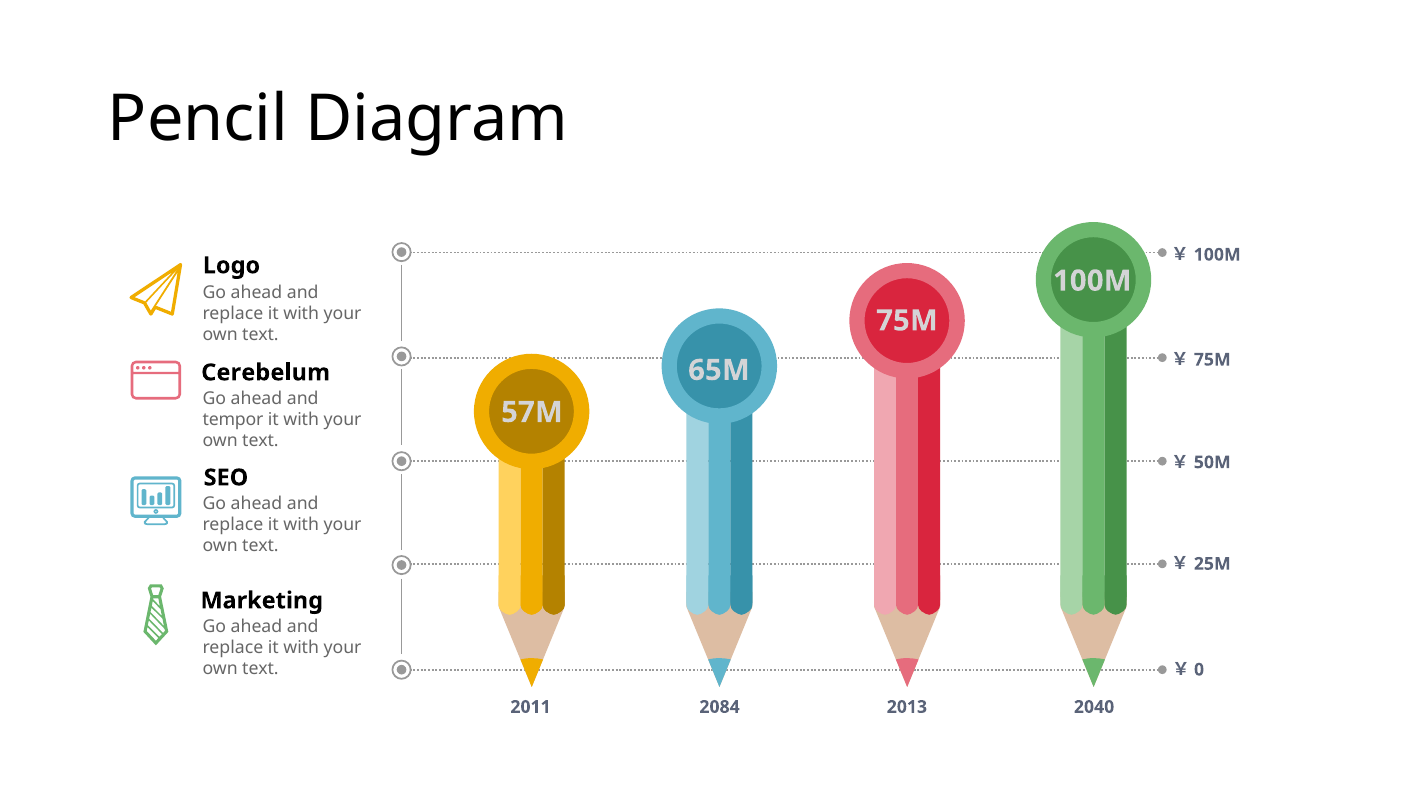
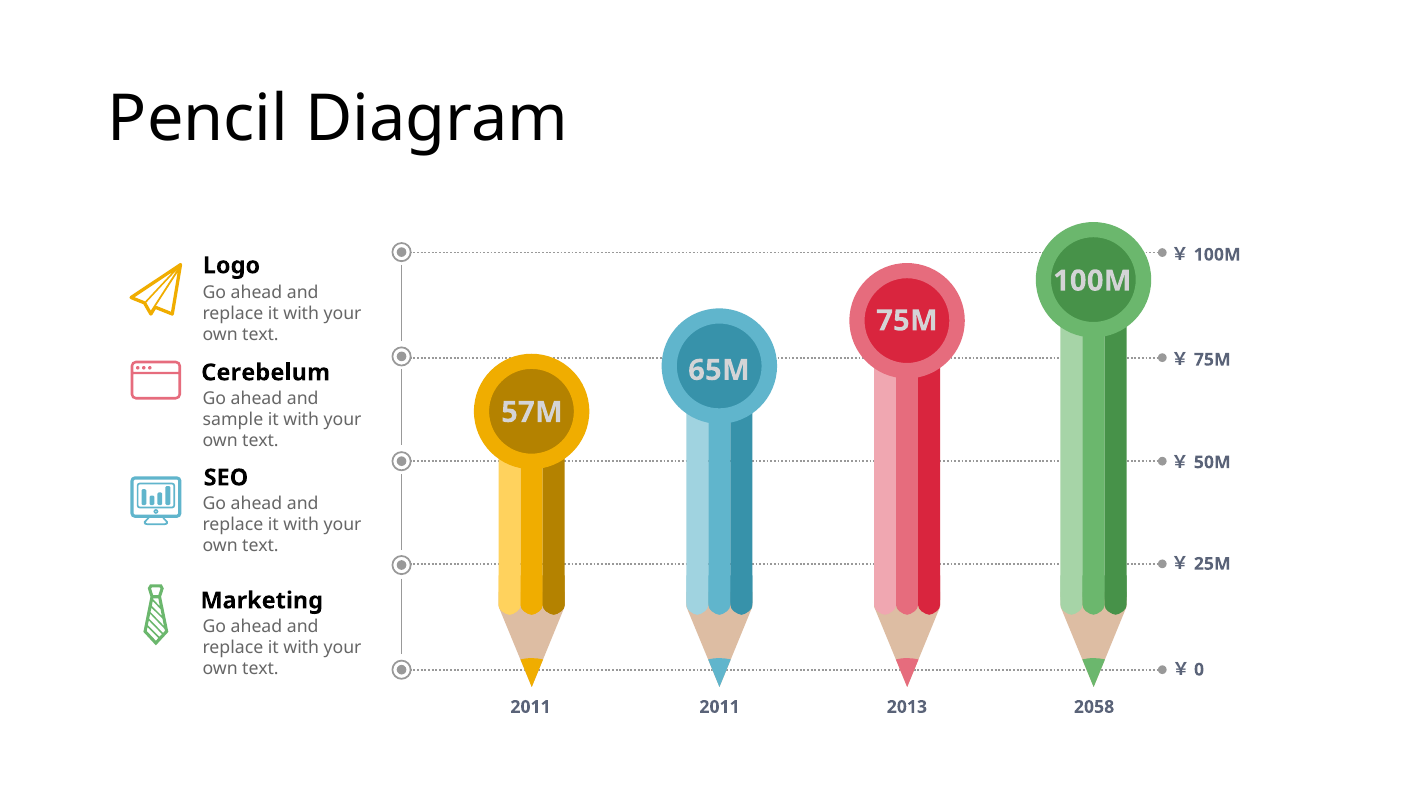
tempor: tempor -> sample
2011 2084: 2084 -> 2011
2040: 2040 -> 2058
